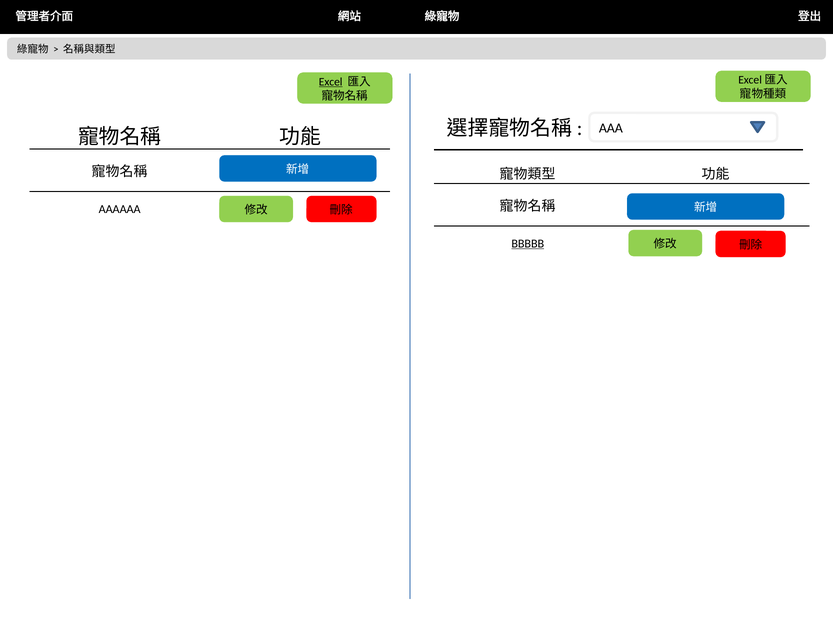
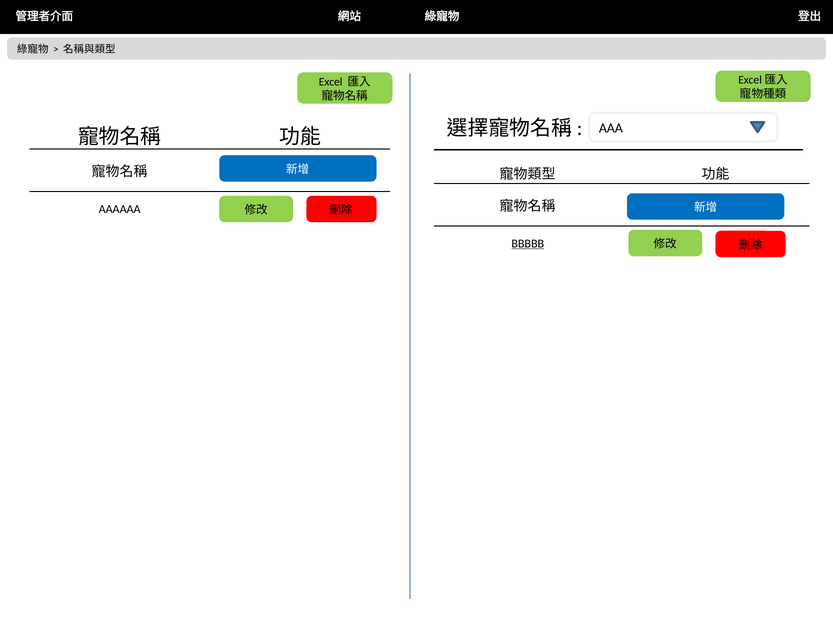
Excel underline: present -> none
